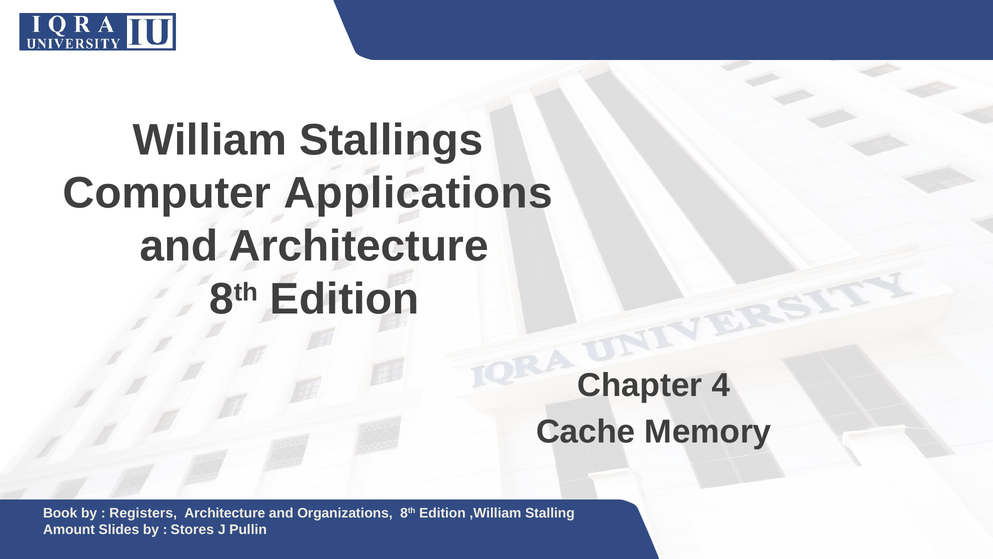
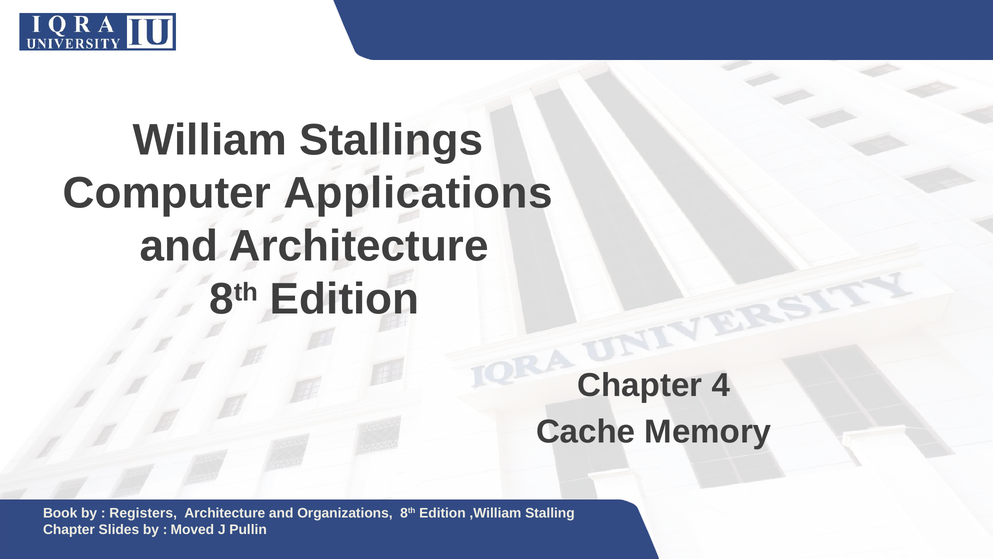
Amount at (69, 529): Amount -> Chapter
Stores: Stores -> Moved
